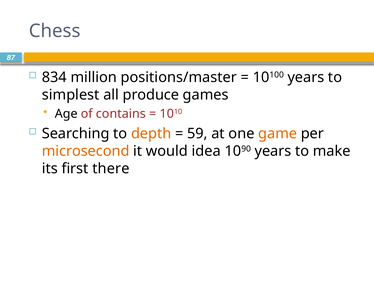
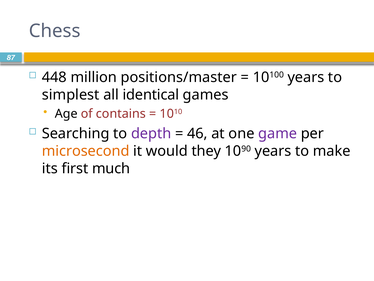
834: 834 -> 448
produce: produce -> identical
depth colour: orange -> purple
59: 59 -> 46
game colour: orange -> purple
idea: idea -> they
there: there -> much
